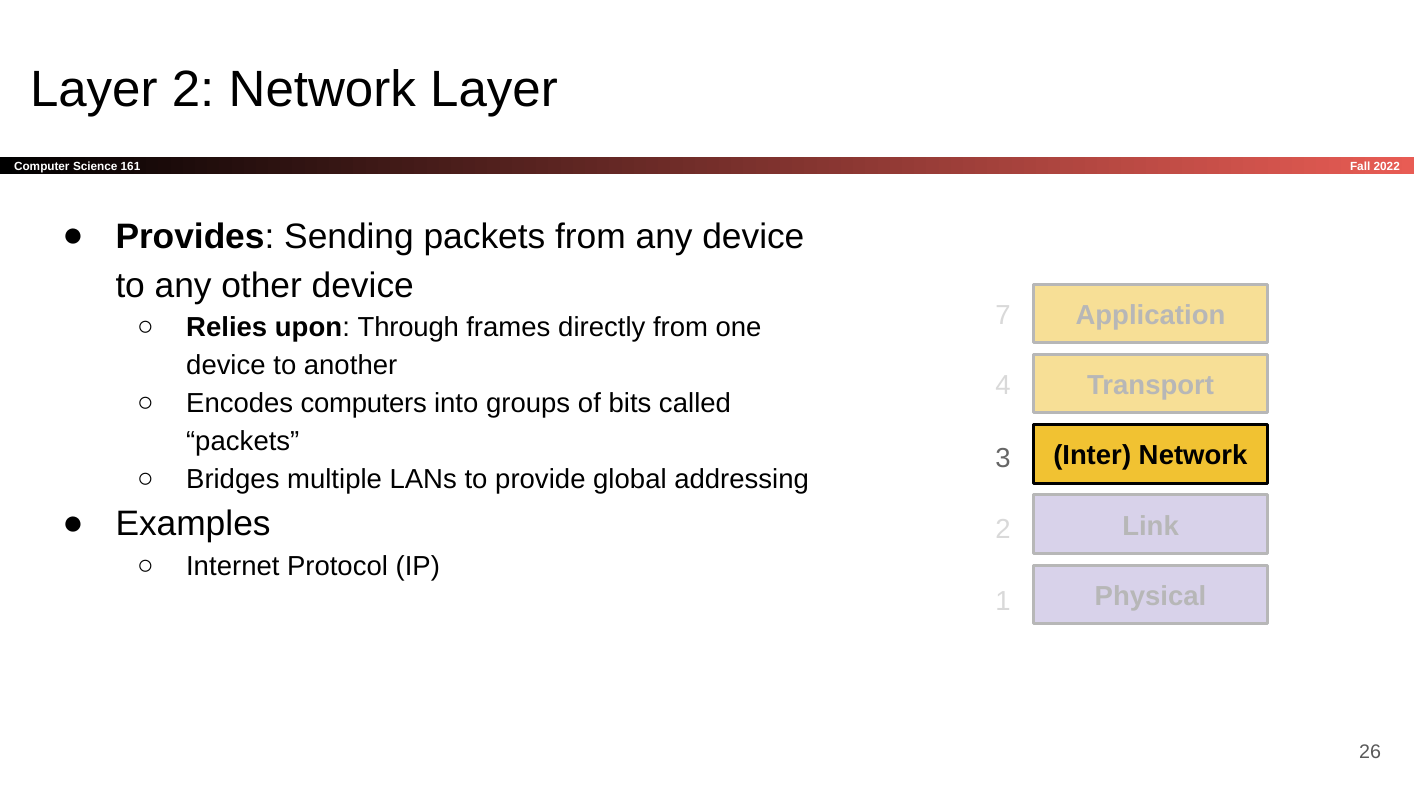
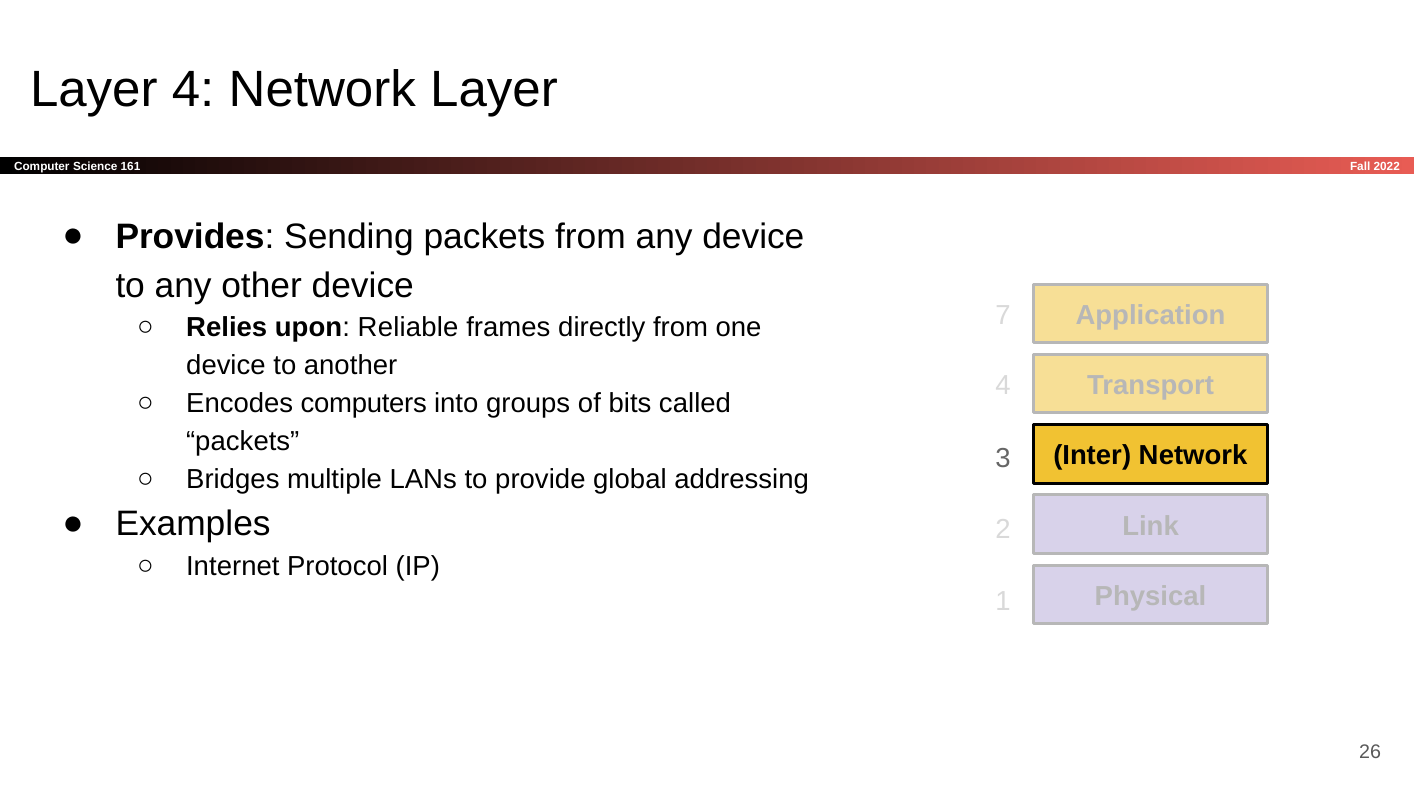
Layer 2: 2 -> 4
Through: Through -> Reliable
